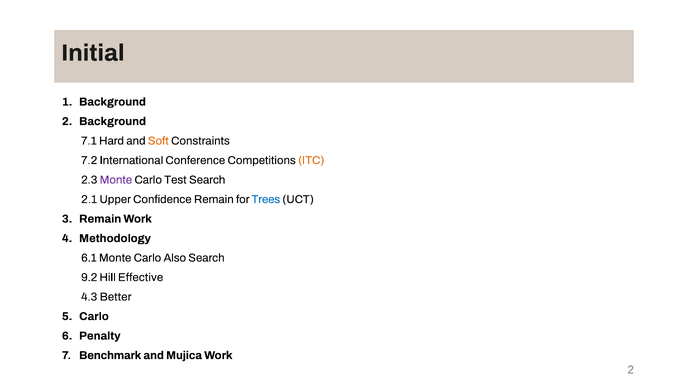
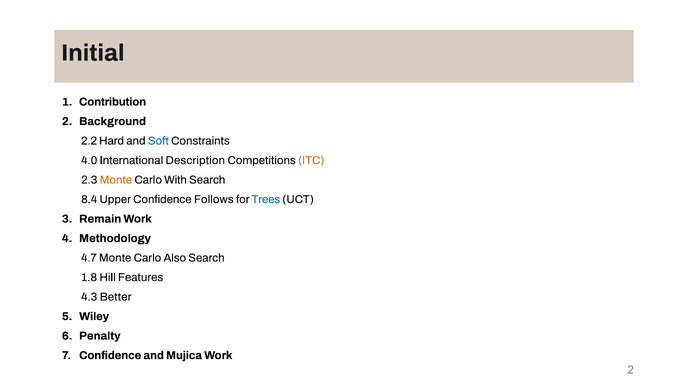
Background at (113, 102): Background -> Contribution
7.1: 7.1 -> 2.2
Soft colour: orange -> blue
7.2: 7.2 -> 4.0
Conference: Conference -> Description
Monte at (116, 180) colour: purple -> orange
Test: Test -> With
2.1: 2.1 -> 8.4
Confidence Remain: Remain -> Follows
6.1: 6.1 -> 4.7
9.2: 9.2 -> 1.8
Effective: Effective -> Features
Carlo at (94, 316): Carlo -> Wiley
Benchmark at (110, 355): Benchmark -> Confidence
